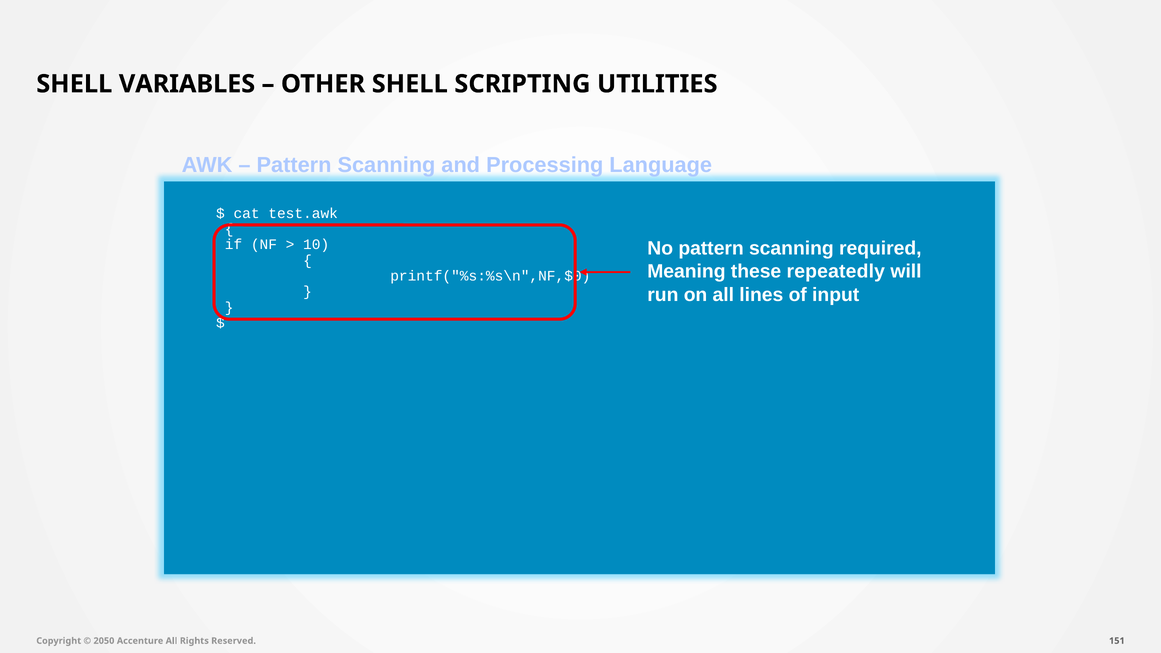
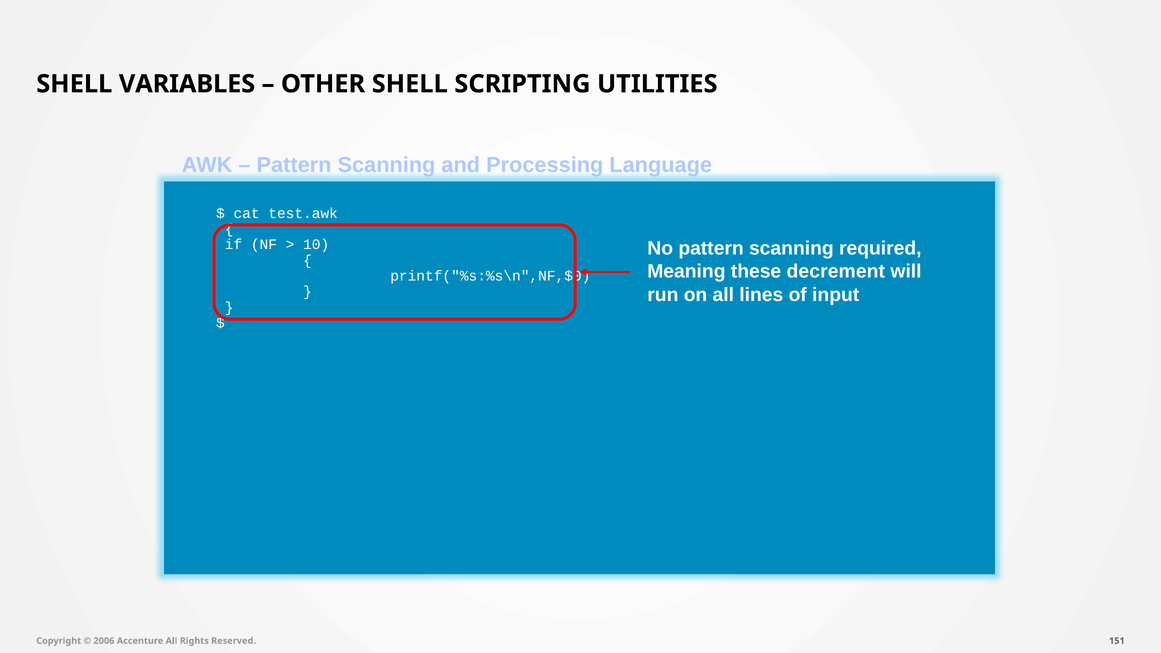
repeatedly: repeatedly -> decrement
2050: 2050 -> 2006
